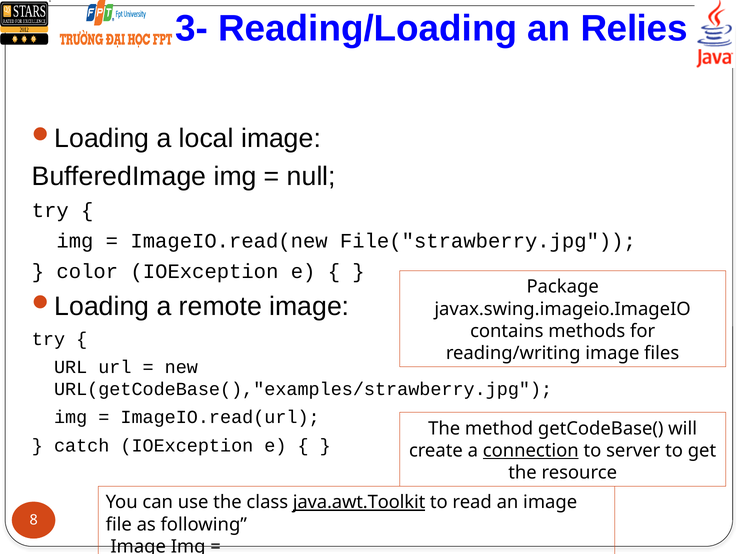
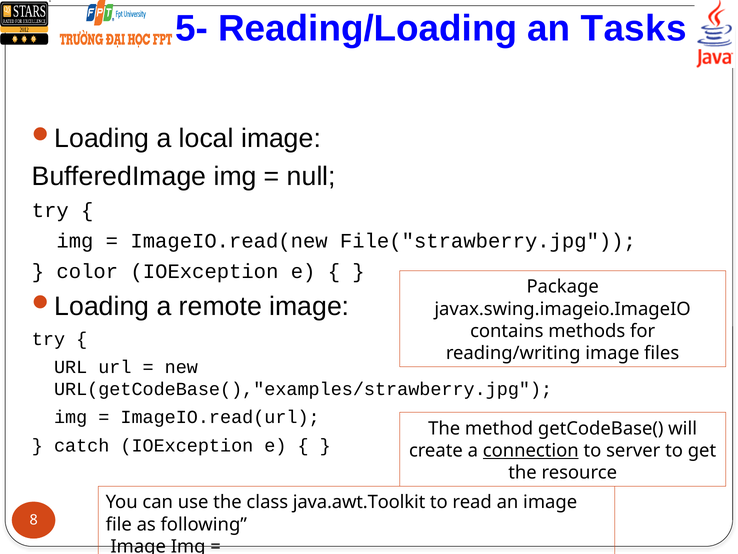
3-: 3- -> 5-
Relies: Relies -> Tasks
java.awt.Toolkit underline: present -> none
